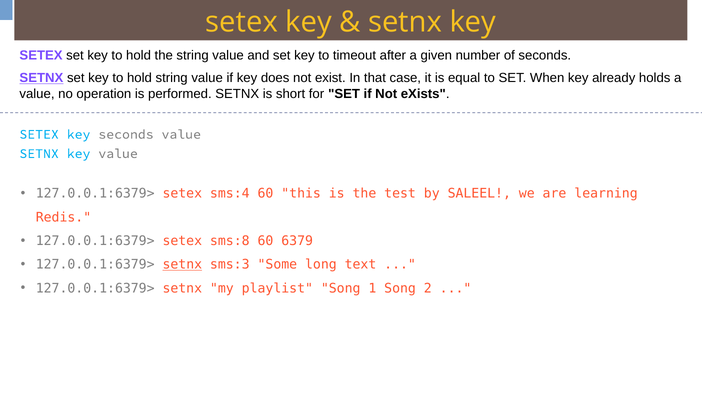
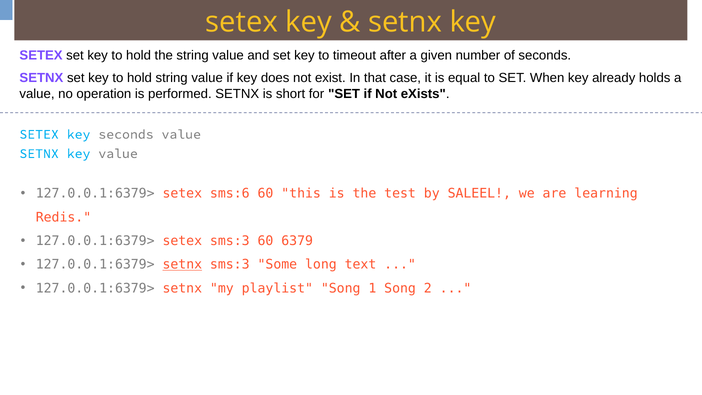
SETNX at (41, 78) underline: present -> none
sms:4: sms:4 -> sms:6
setex sms:8: sms:8 -> sms:3
